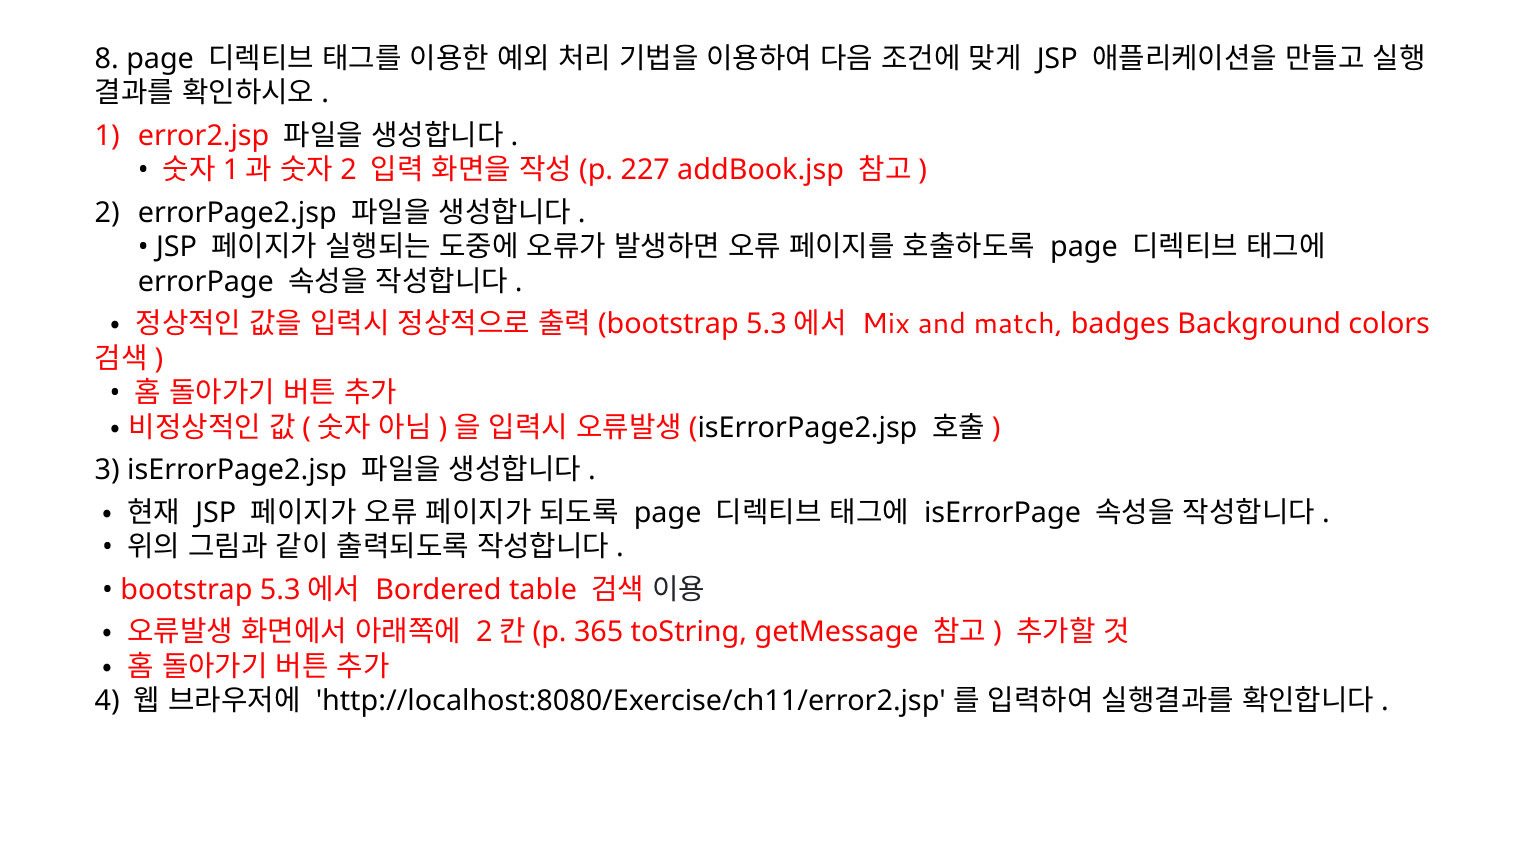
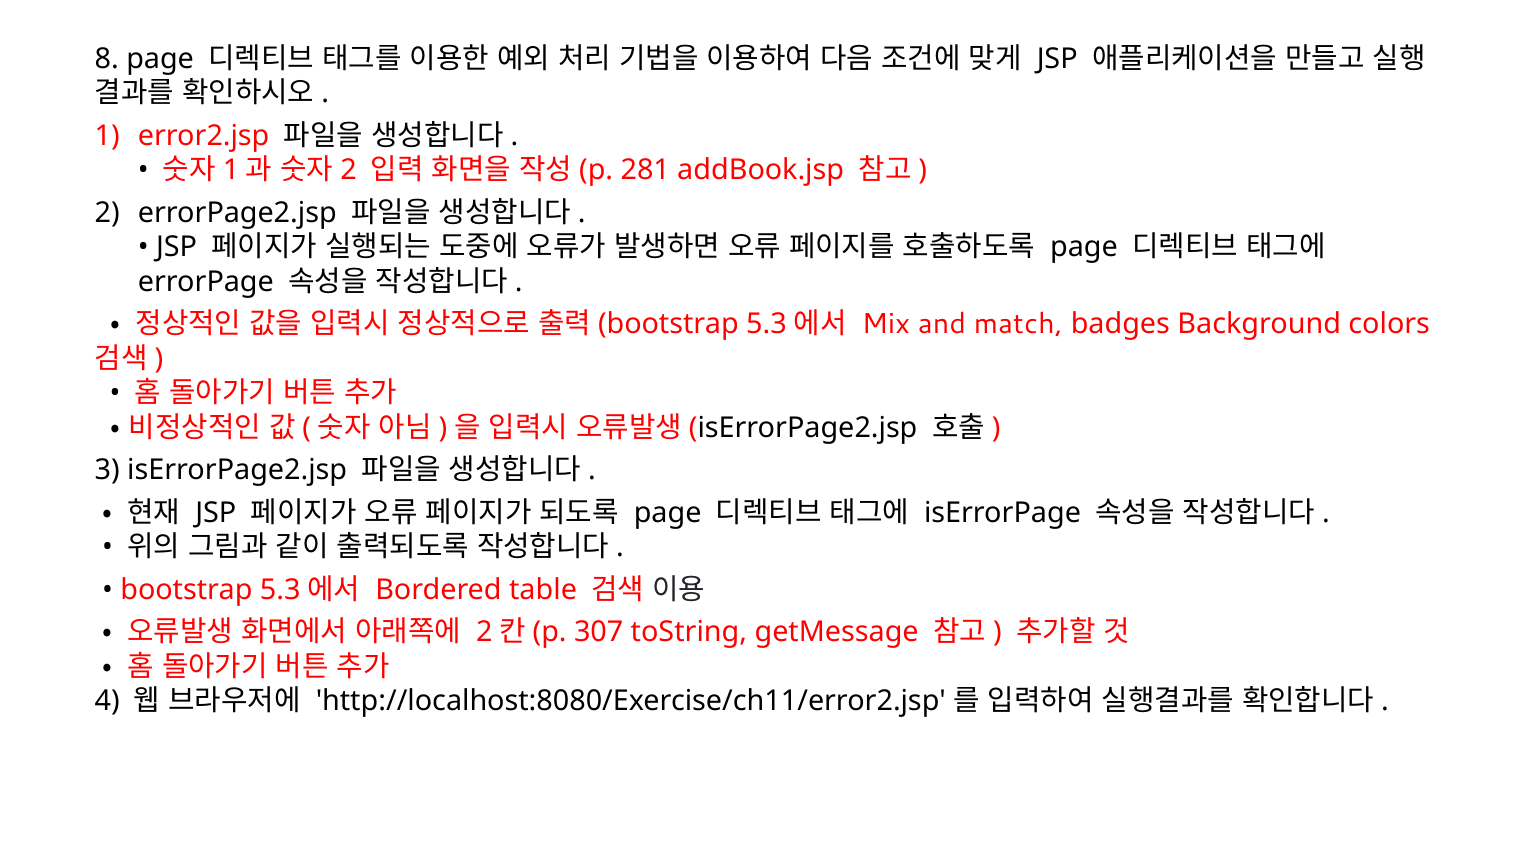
227: 227 -> 281
365: 365 -> 307
